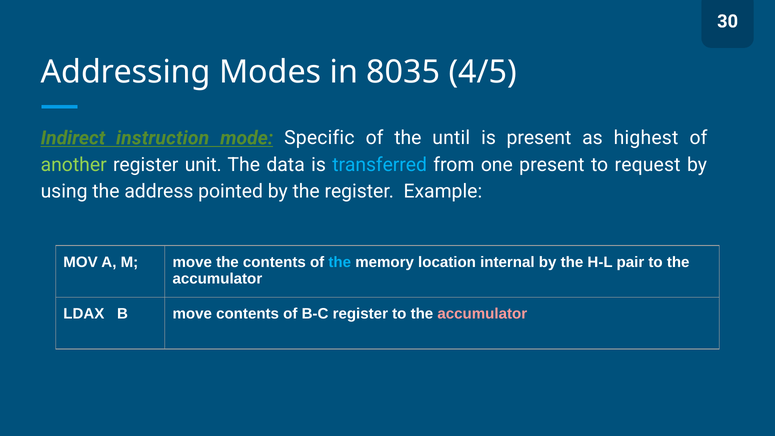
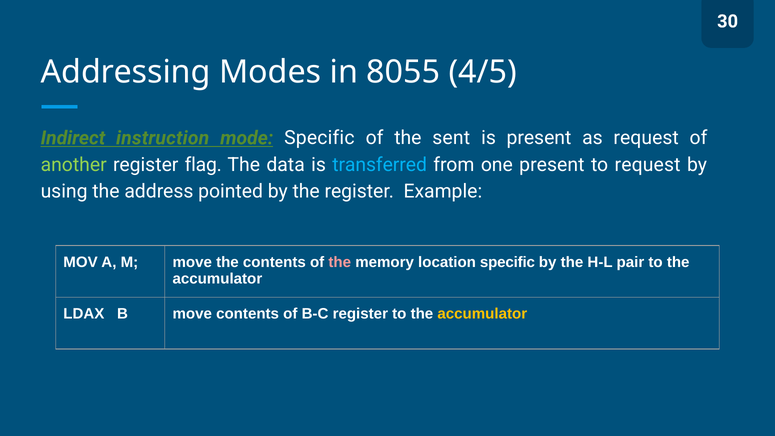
8035: 8035 -> 8055
until: until -> sent
as highest: highest -> request
unit: unit -> flag
the at (340, 262) colour: light blue -> pink
location internal: internal -> specific
accumulator at (482, 314) colour: pink -> yellow
